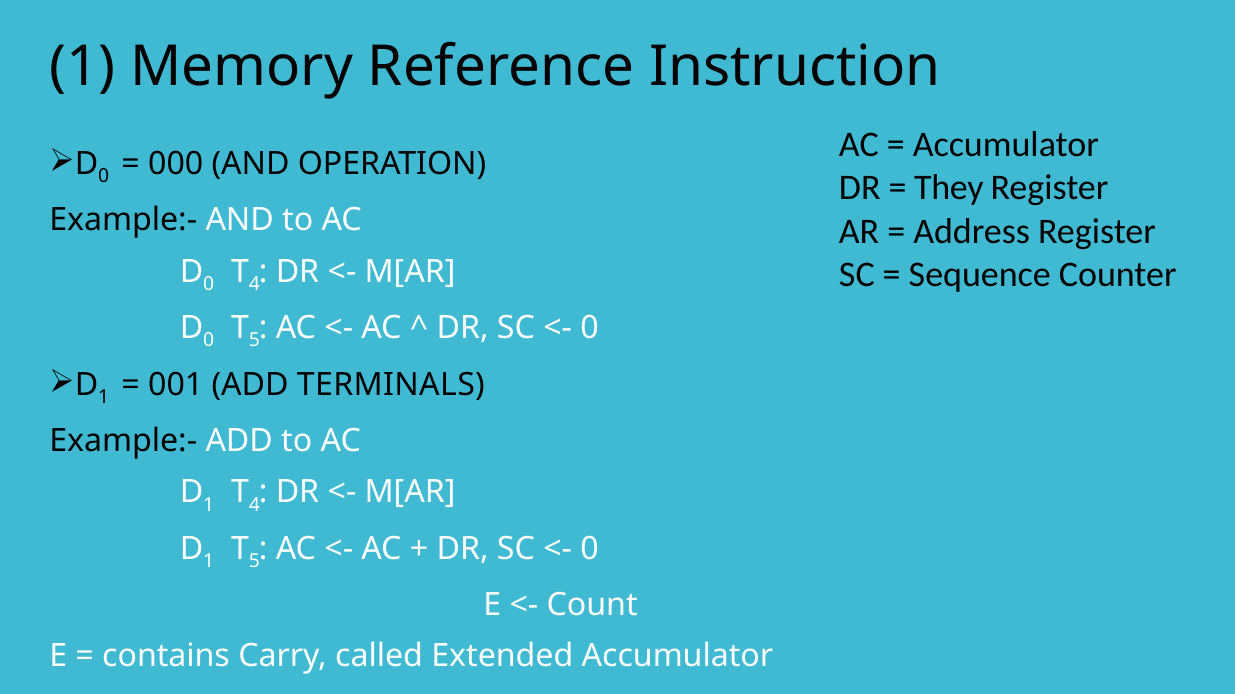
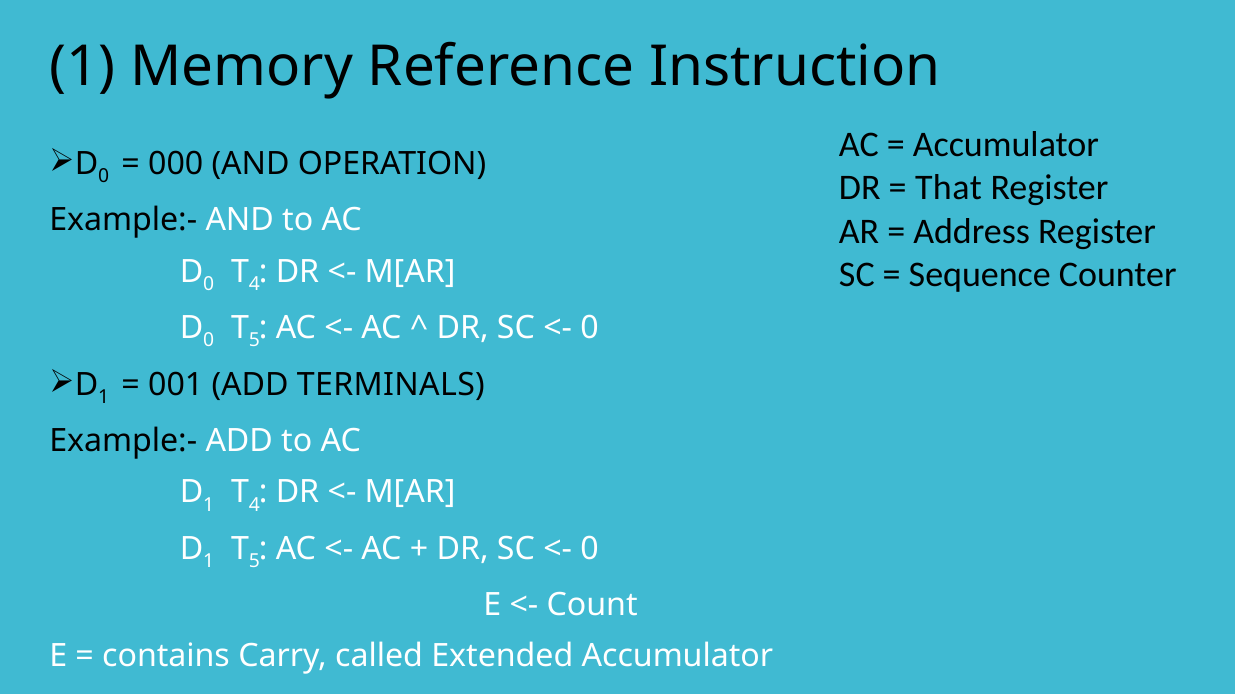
They: They -> That
